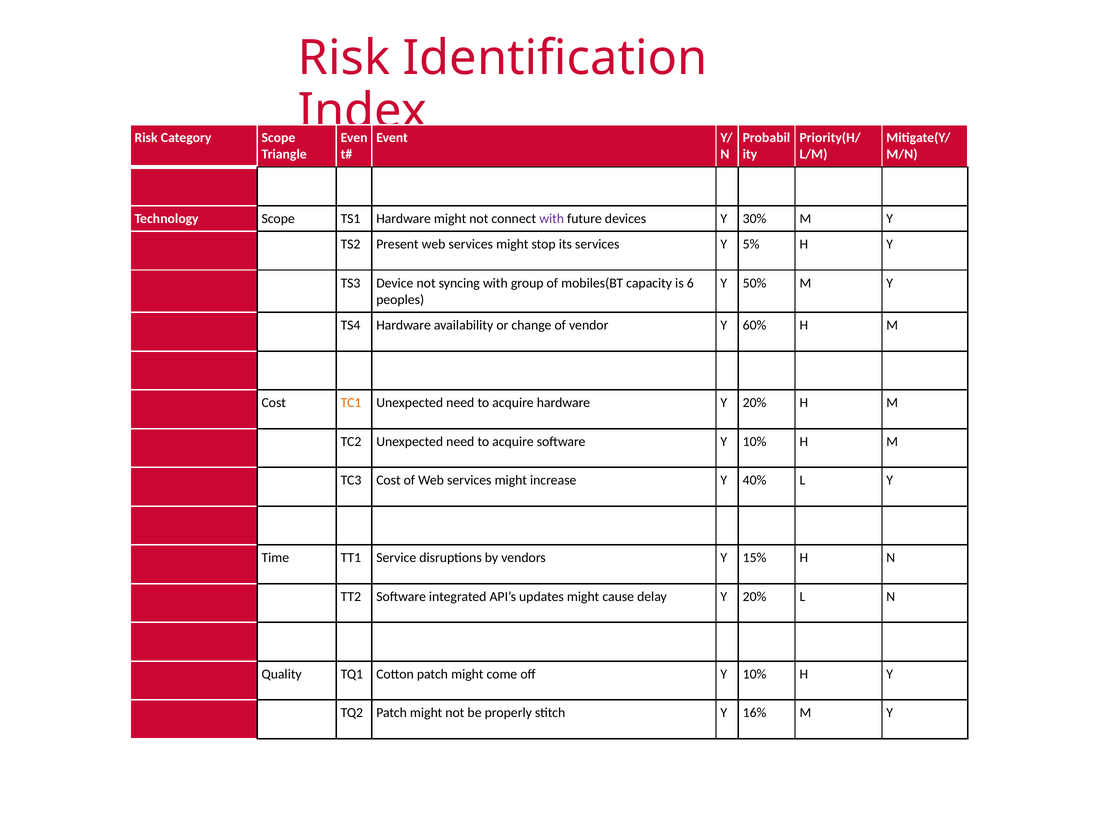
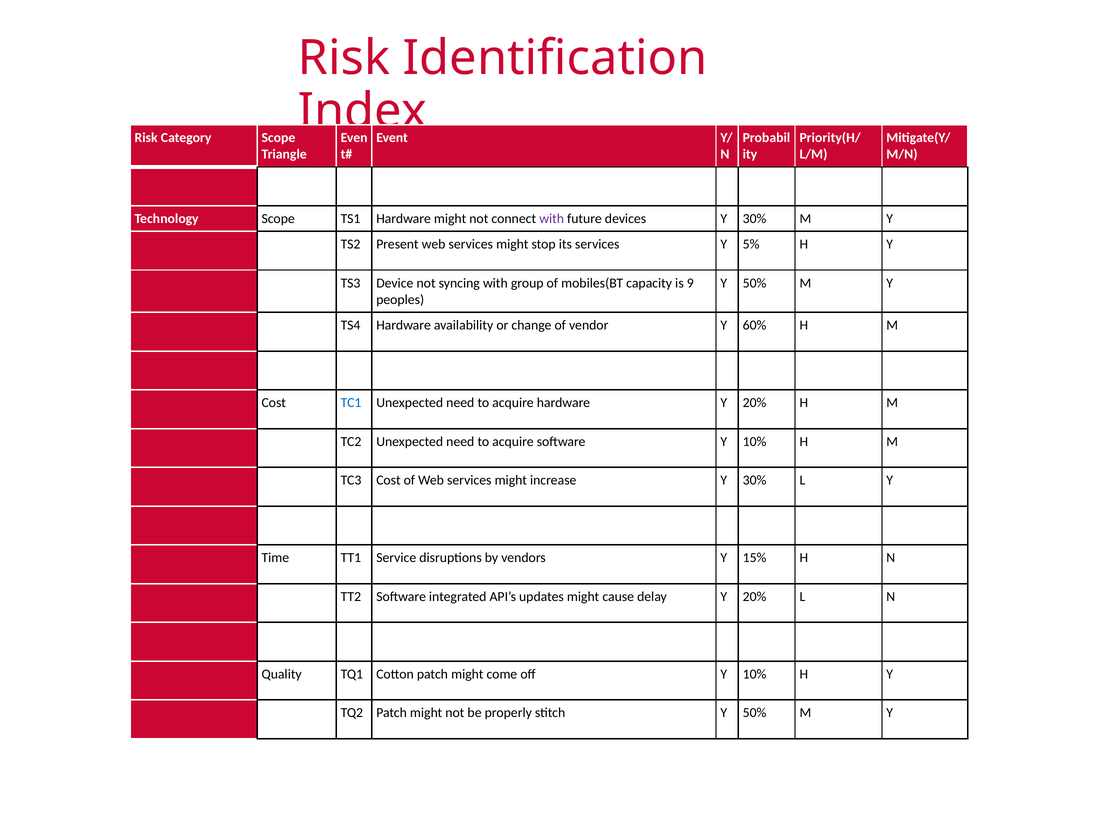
6: 6 -> 9
TC1 colour: orange -> blue
increase Y 40%: 40% -> 30%
stitch Y 16%: 16% -> 50%
